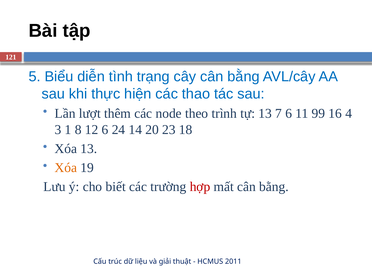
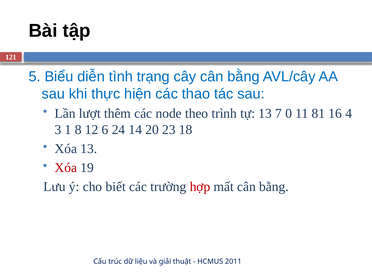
7 6: 6 -> 0
99: 99 -> 81
Xóa at (66, 168) colour: orange -> red
